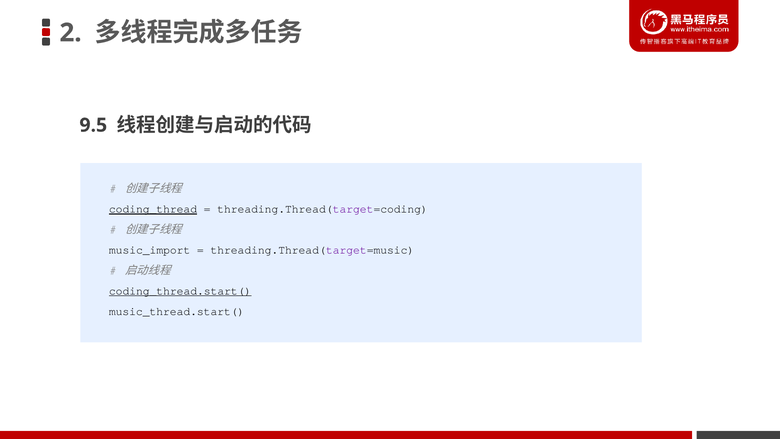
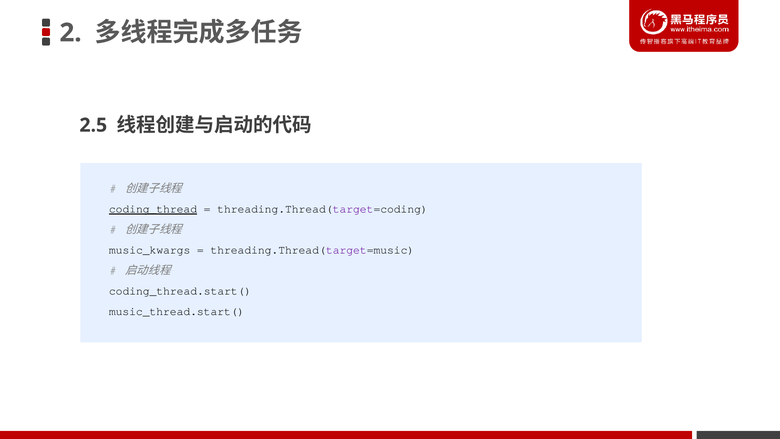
9.5: 9.5 -> 2.5
music_import: music_import -> music_kwargs
coding_thread.start( underline: present -> none
